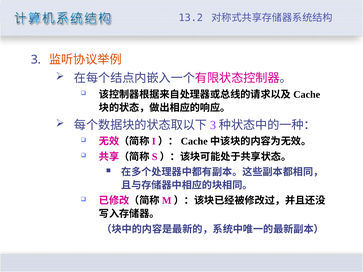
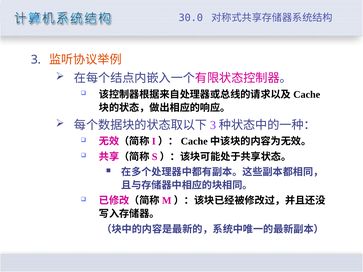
13.2: 13.2 -> 30.0
